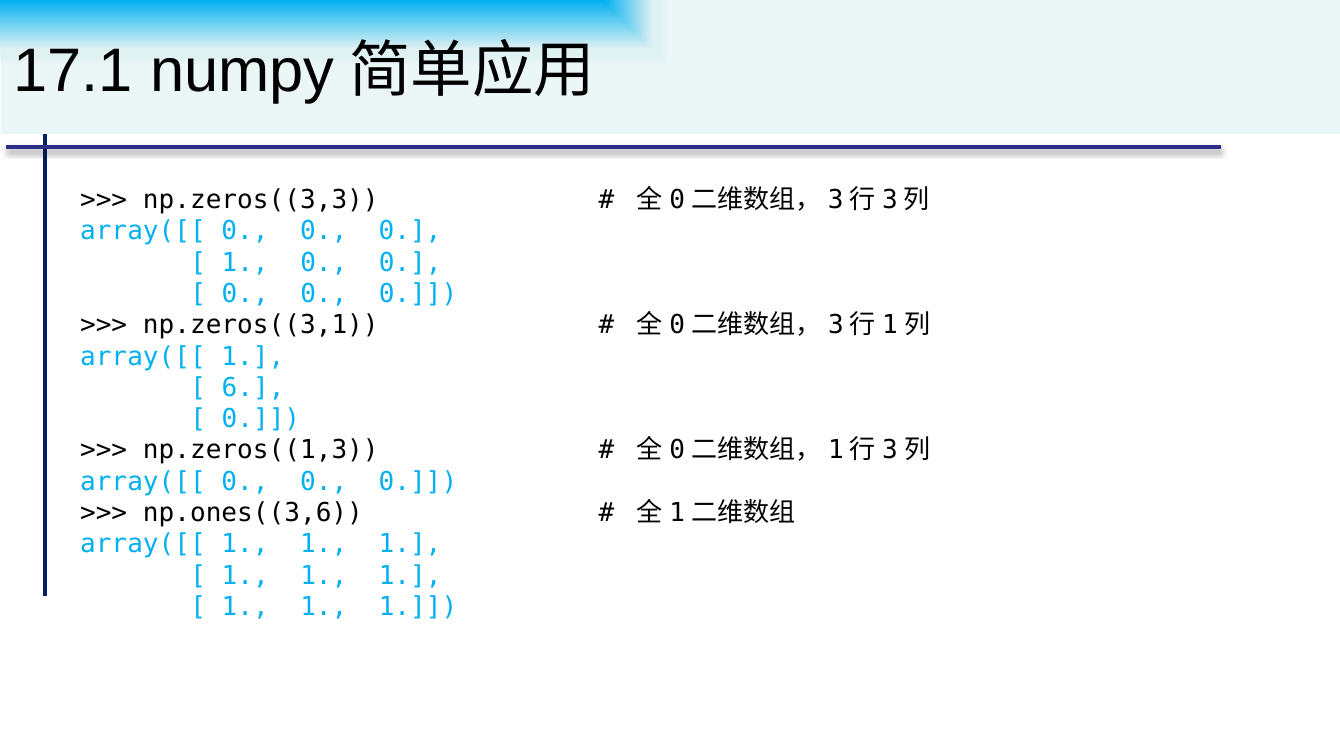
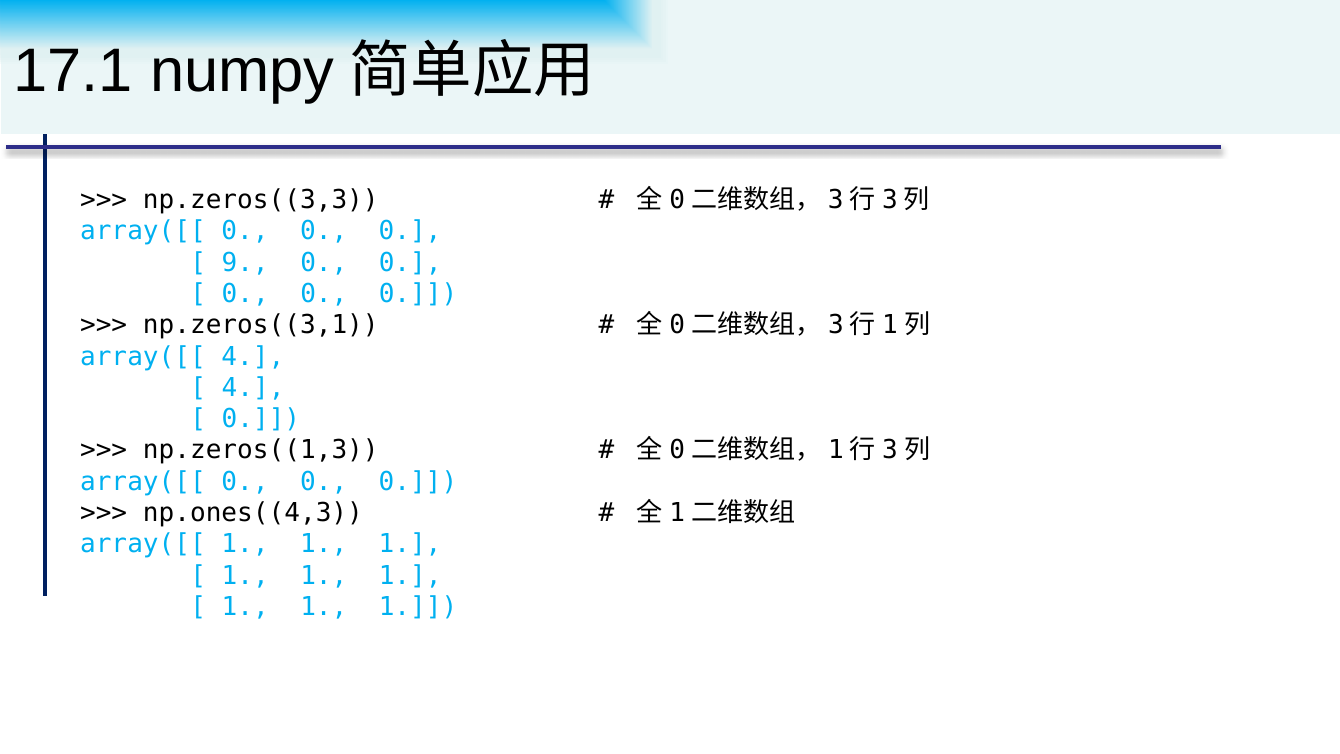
1 at (245, 263): 1 -> 9
1 at (253, 356): 1 -> 4
6 at (253, 388): 6 -> 4
np.ones((3,6: np.ones((3,6 -> np.ones((4,3
